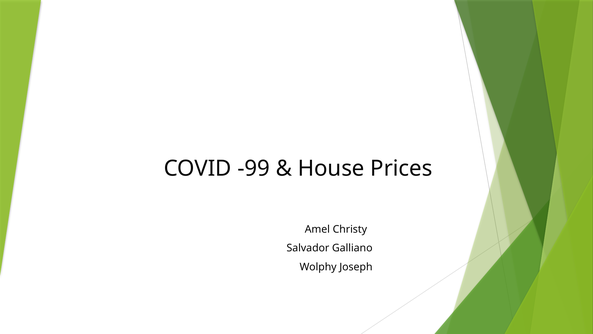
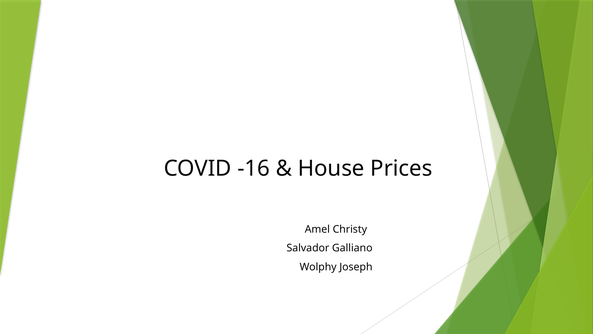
-99: -99 -> -16
